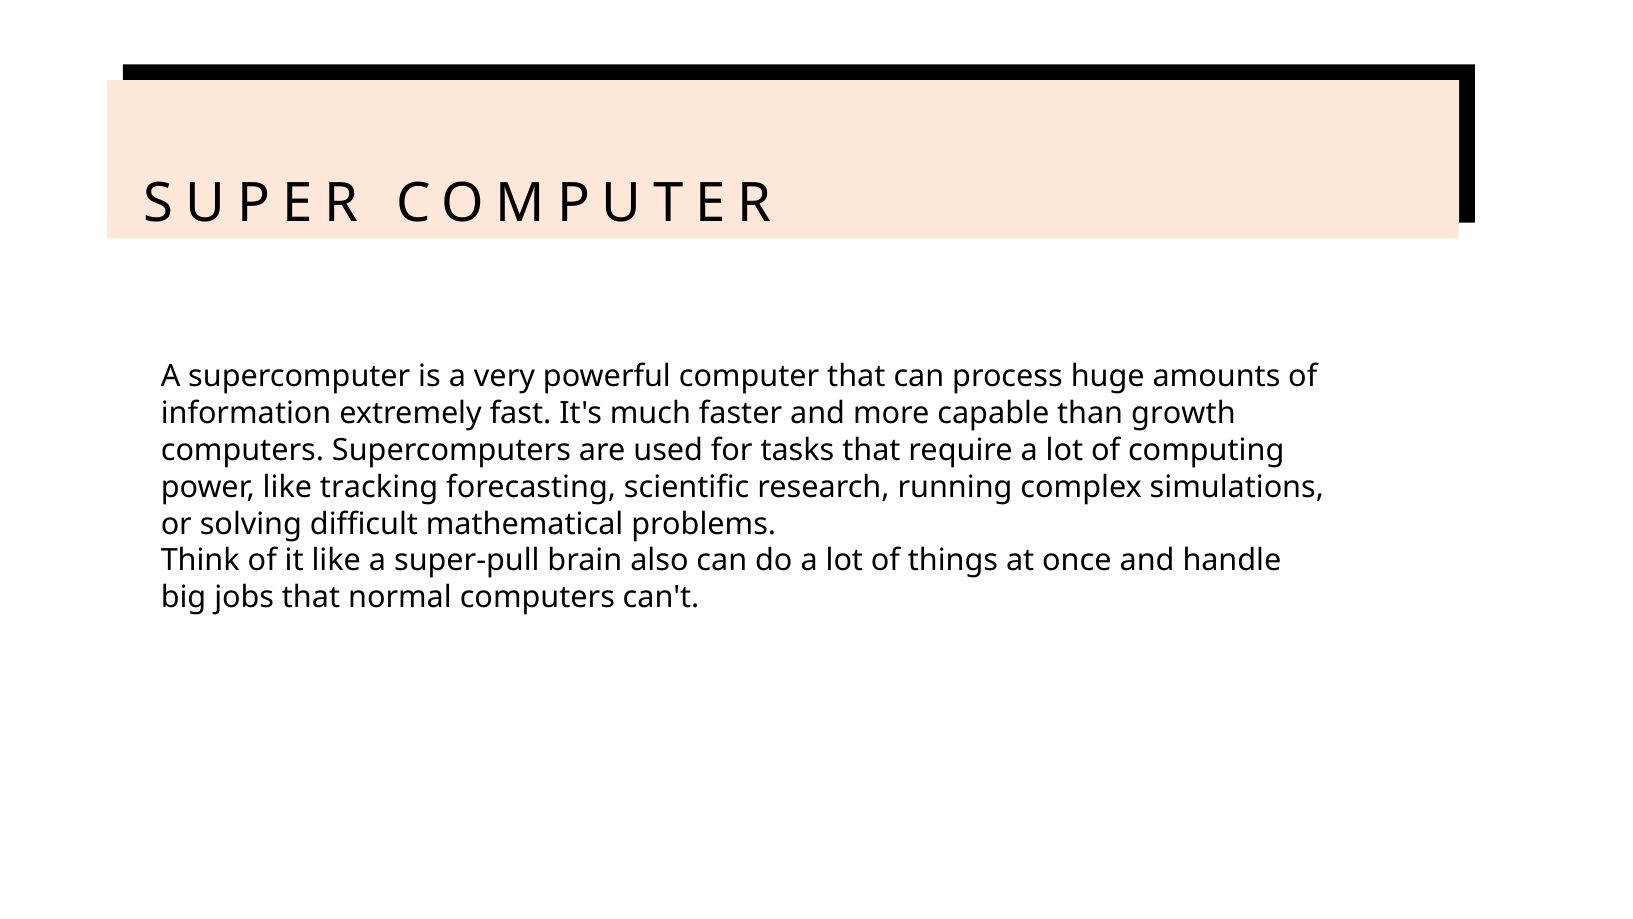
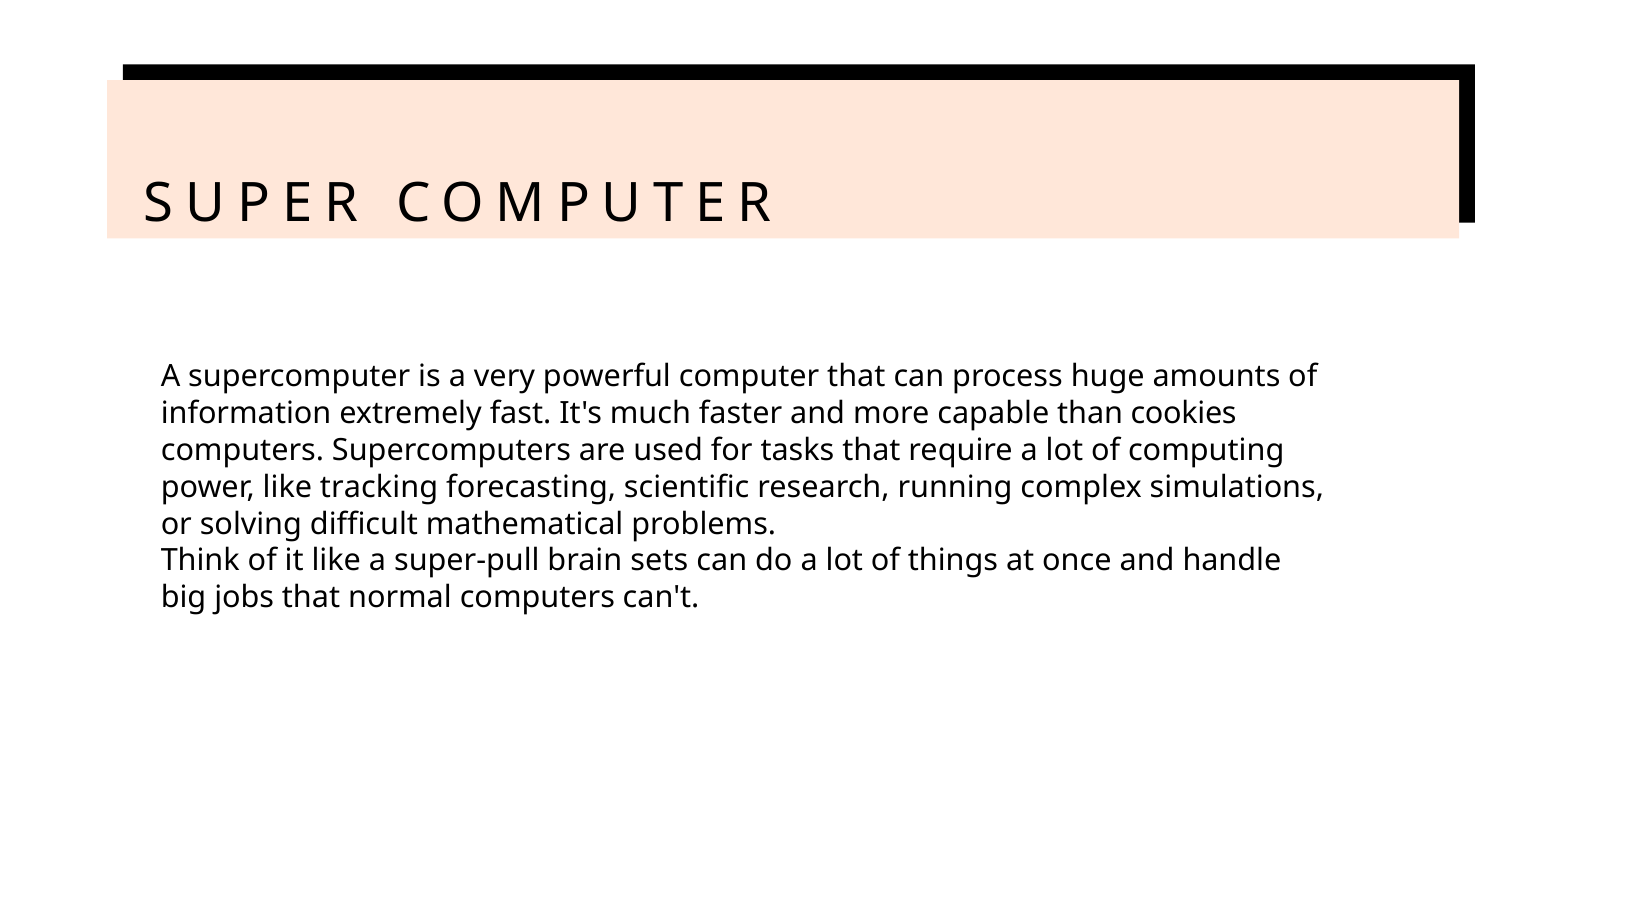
growth: growth -> cookies
also: also -> sets
